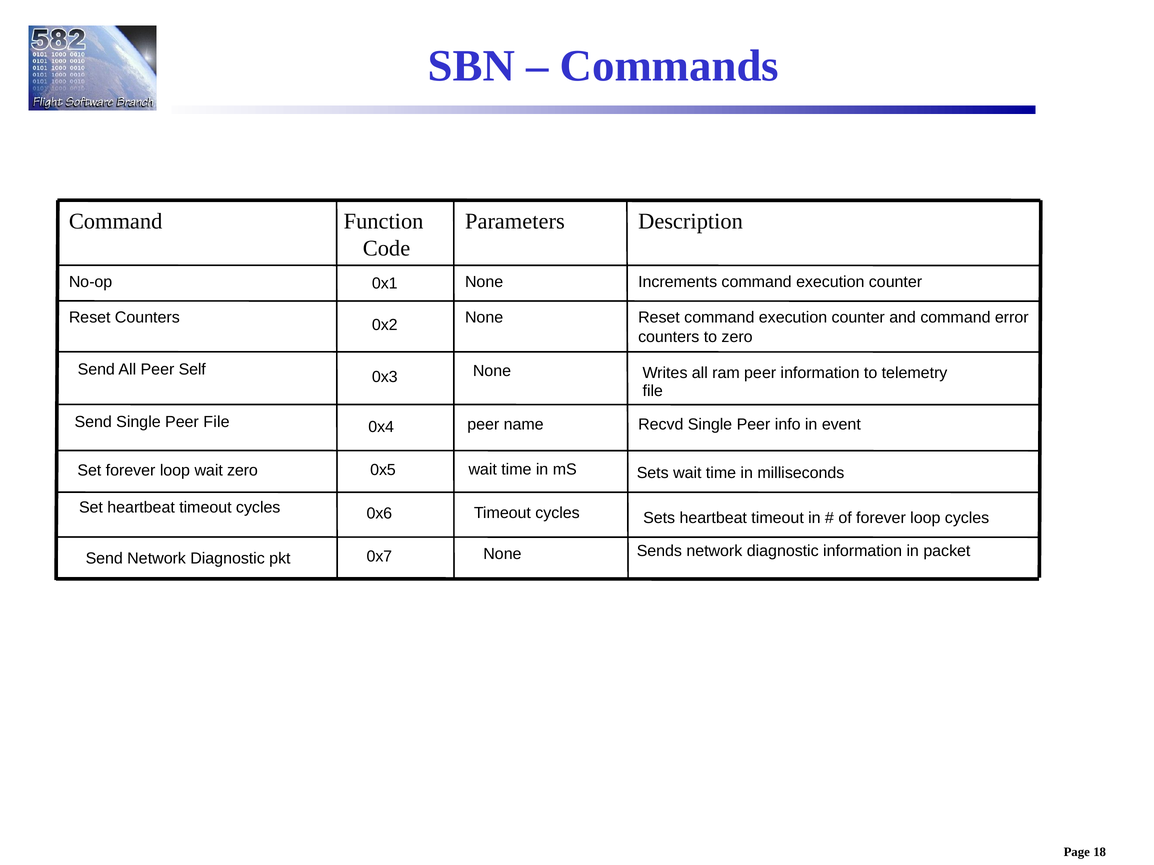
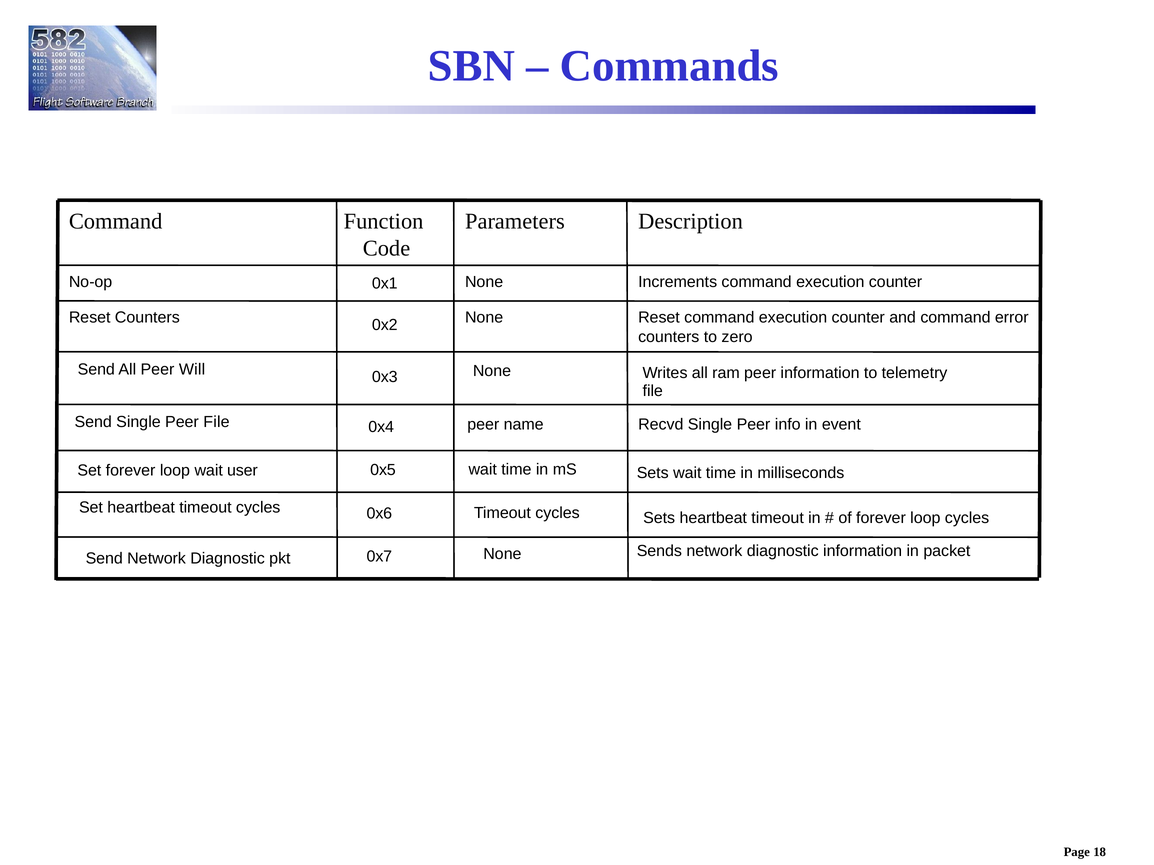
Self: Self -> Will
wait zero: zero -> user
